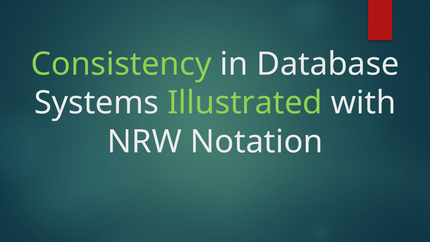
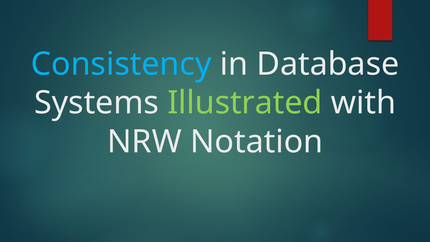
Consistency colour: light green -> light blue
